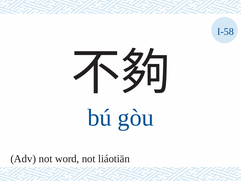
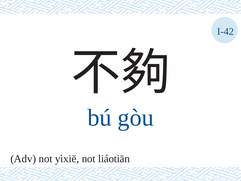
I-58: I-58 -> I-42
word: word -> yìxiē
